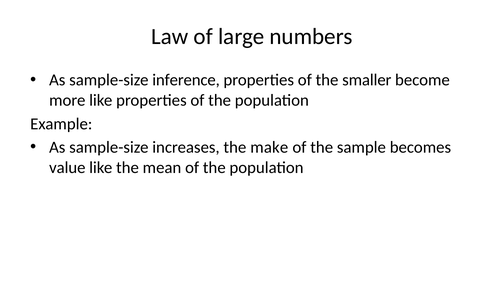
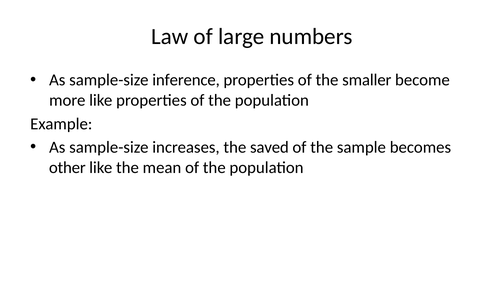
make: make -> saved
value: value -> other
